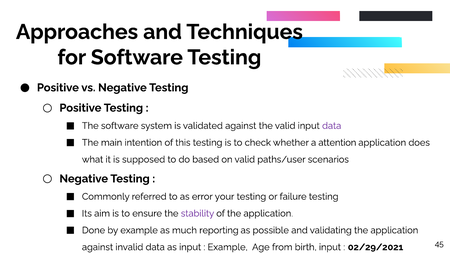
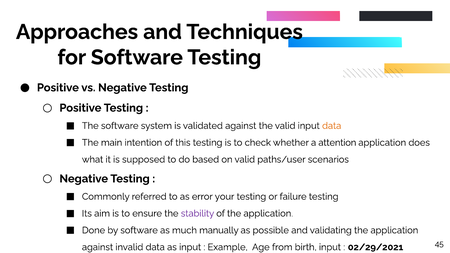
data at (332, 126) colour: purple -> orange
by example: example -> software
reporting: reporting -> manually
